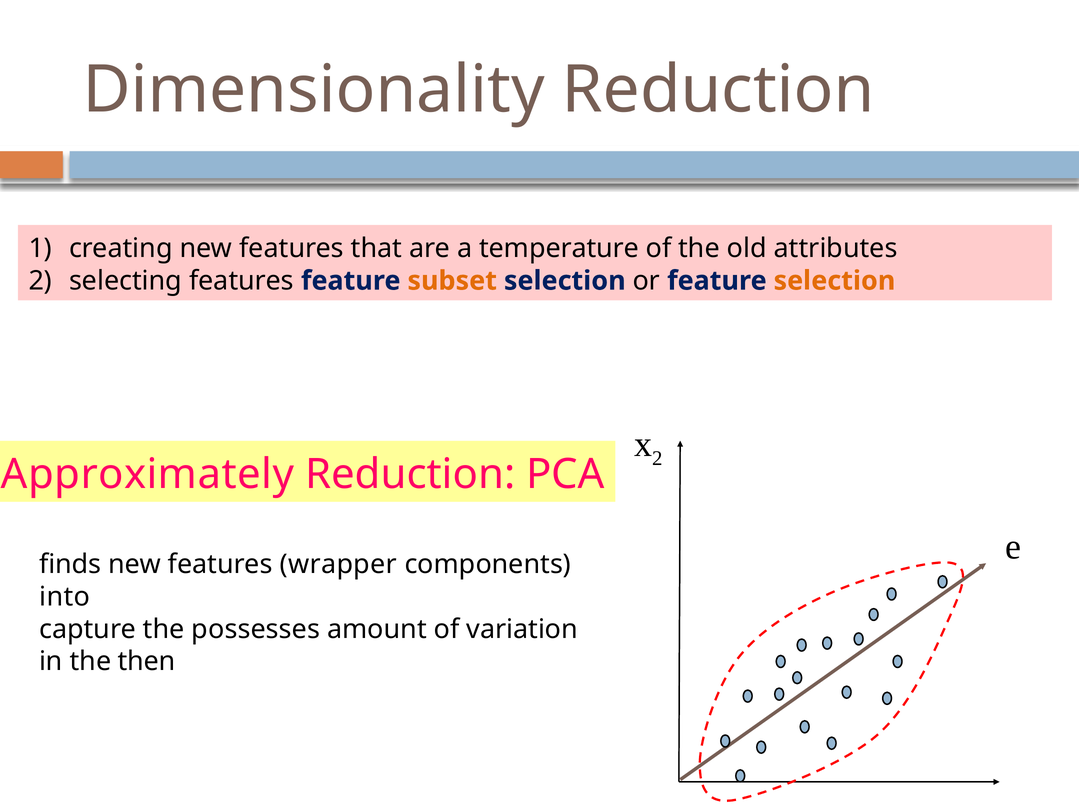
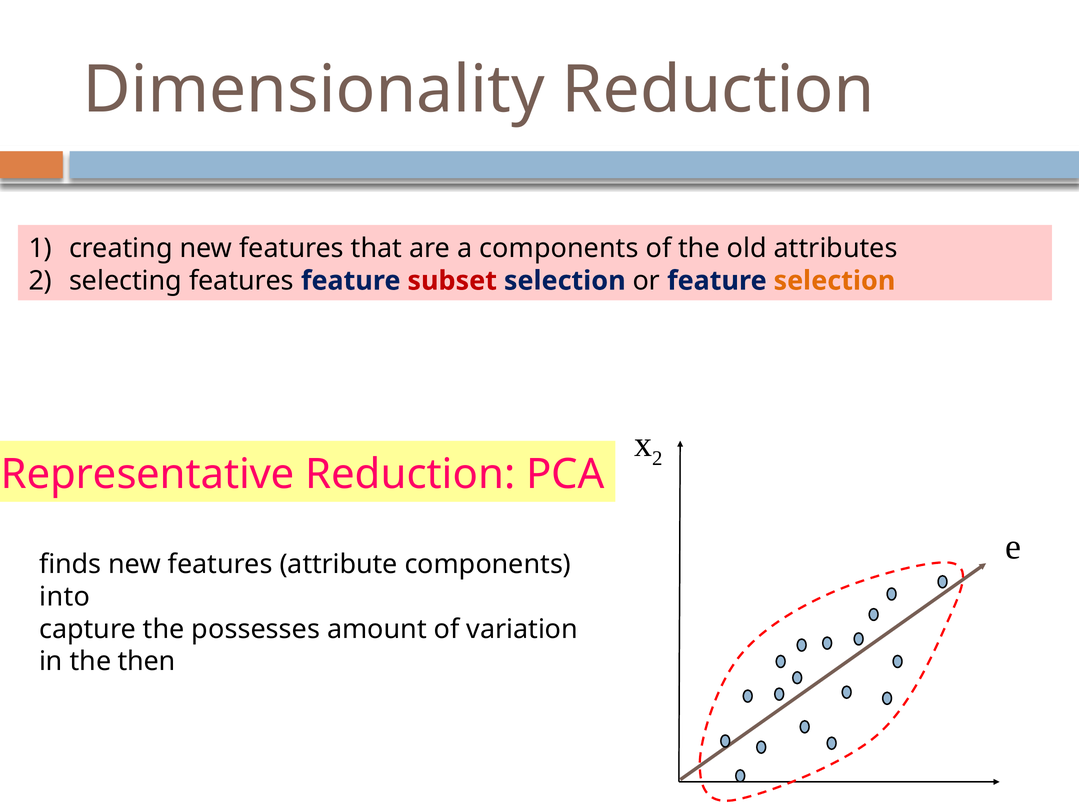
a temperature: temperature -> components
subset colour: orange -> red
Approximately: Approximately -> Representative
wrapper: wrapper -> attribute
